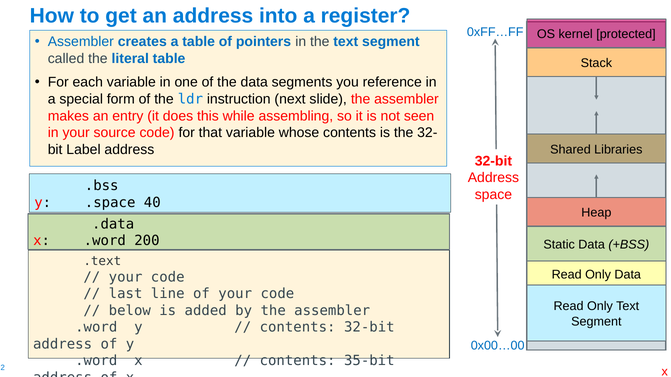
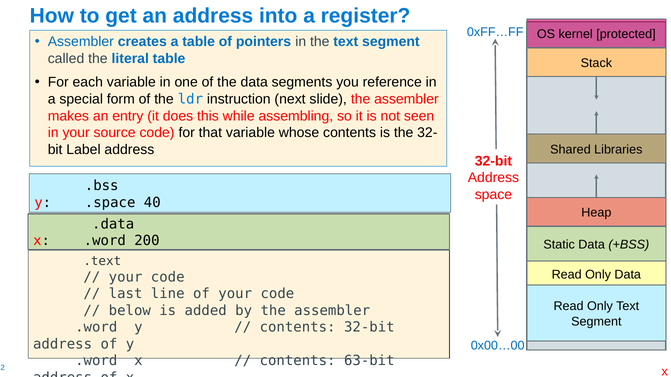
35-bit: 35-bit -> 63-bit
